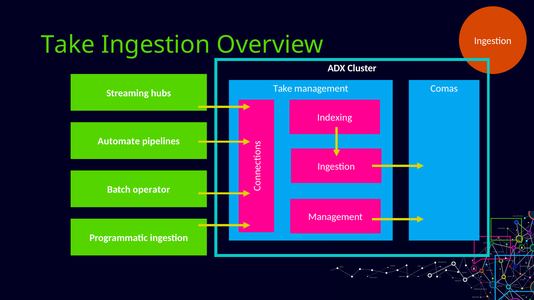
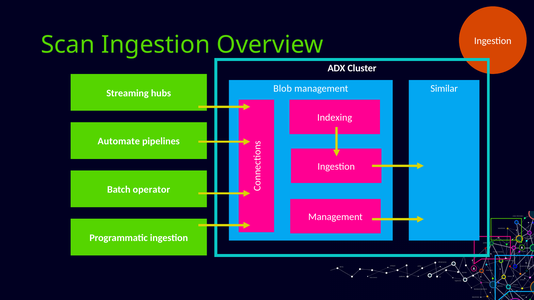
Take at (68, 45): Take -> Scan
Take at (283, 89): Take -> Blob
Comas: Comas -> Similar
